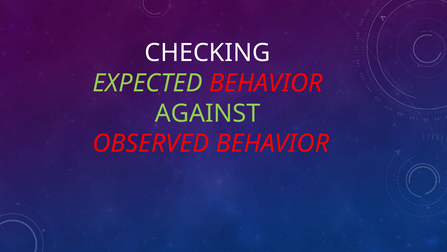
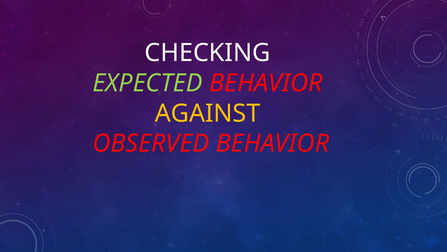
AGAINST colour: light green -> yellow
